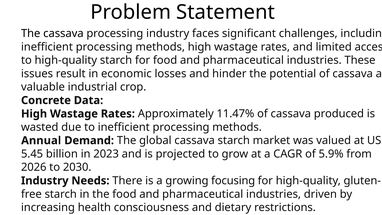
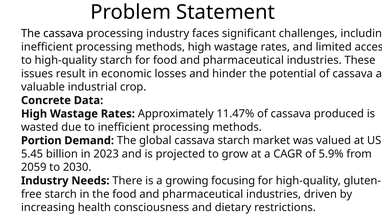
Annual: Annual -> Portion
2026: 2026 -> 2059
